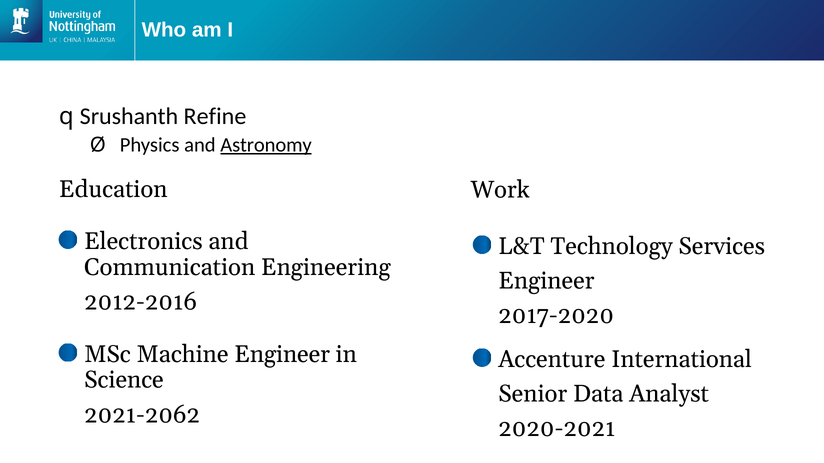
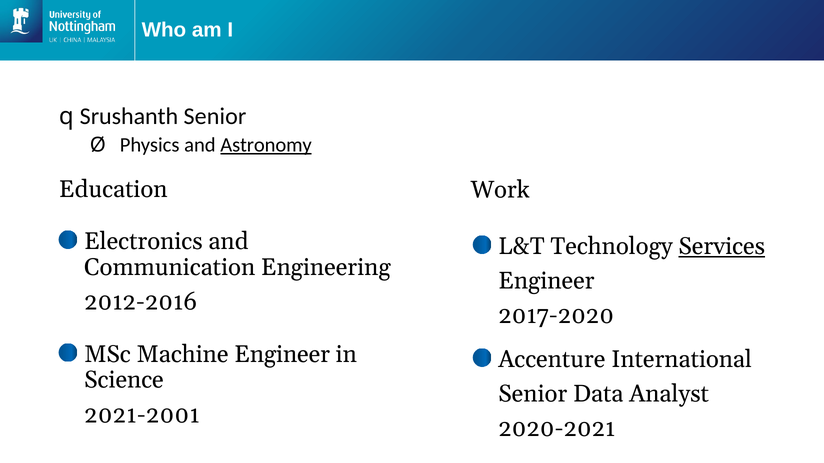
Srushanth Refine: Refine -> Senior
Services underline: none -> present
2021-2062: 2021-2062 -> 2021-2001
